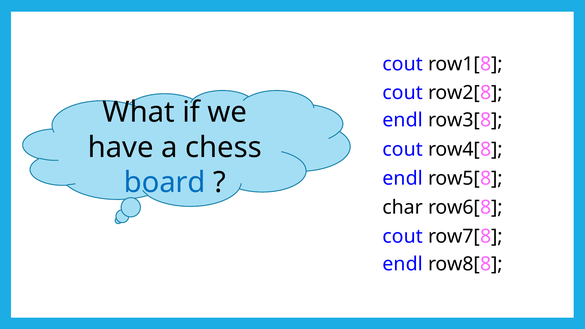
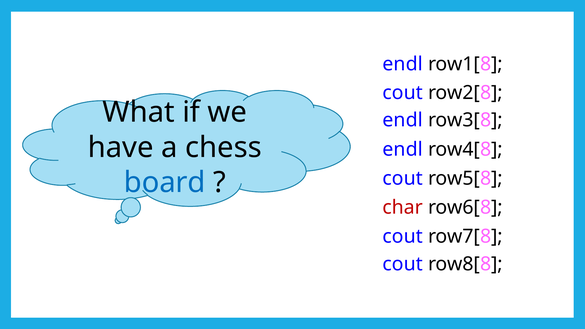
cout at (403, 64): cout -> endl
cout at (403, 149): cout -> endl
endl at (403, 178): endl -> cout
char colour: black -> red
endl at (403, 264): endl -> cout
